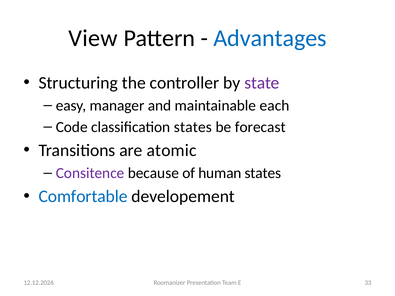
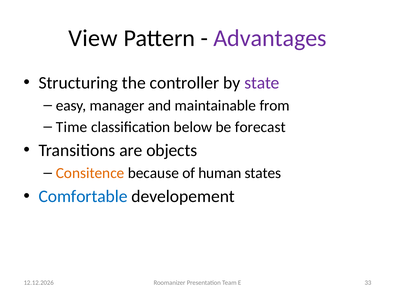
Advantages colour: blue -> purple
each: each -> from
Code: Code -> Time
classification states: states -> below
atomic: atomic -> objects
Consitence colour: purple -> orange
